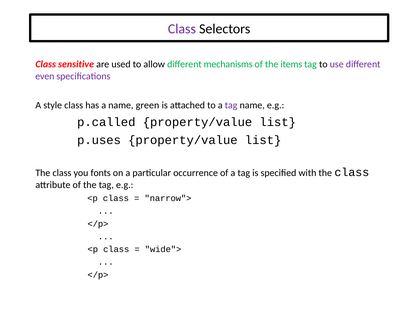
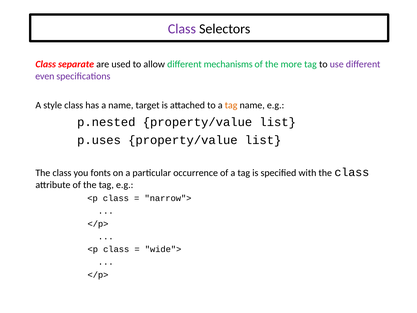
sensitive: sensitive -> separate
items: items -> more
green: green -> target
tag at (231, 105) colour: purple -> orange
p.called: p.called -> p.nested
